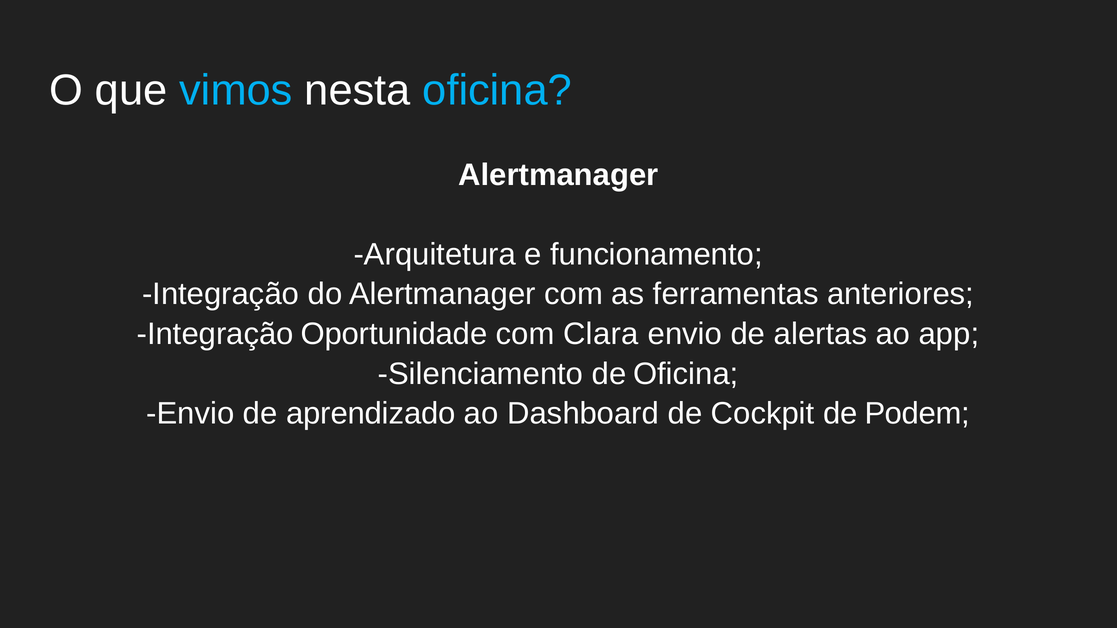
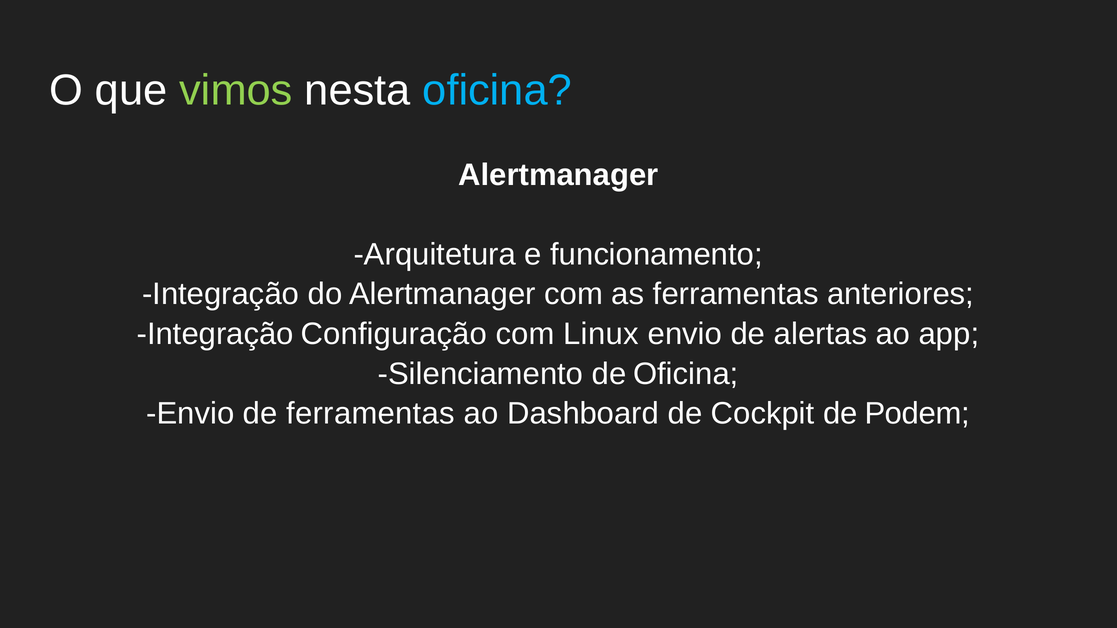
vimos colour: light blue -> light green
Oportunidade: Oportunidade -> Configuração
Clara: Clara -> Linux
de aprendizado: aprendizado -> ferramentas
